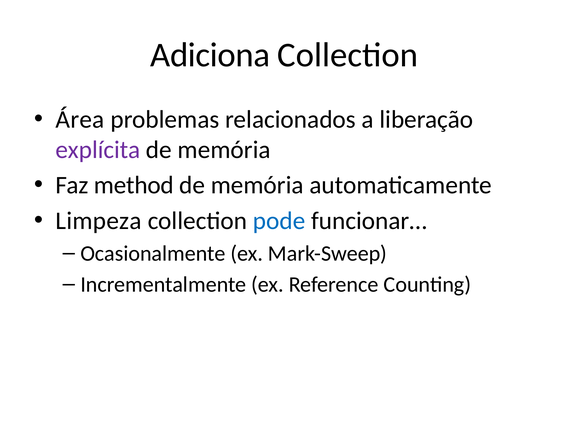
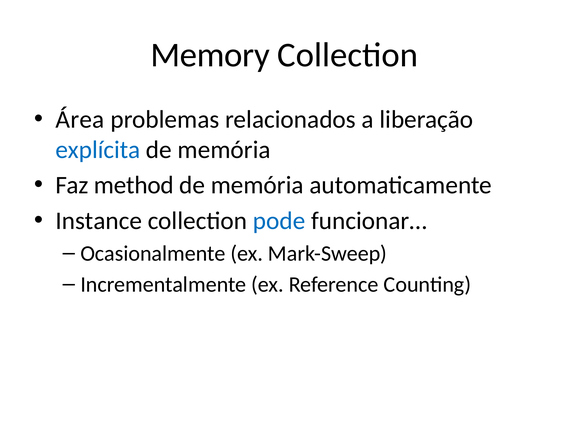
Adiciona: Adiciona -> Memory
explícita colour: purple -> blue
Limpeza: Limpeza -> Instance
